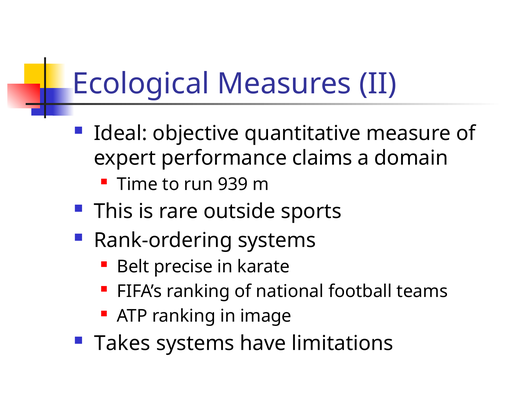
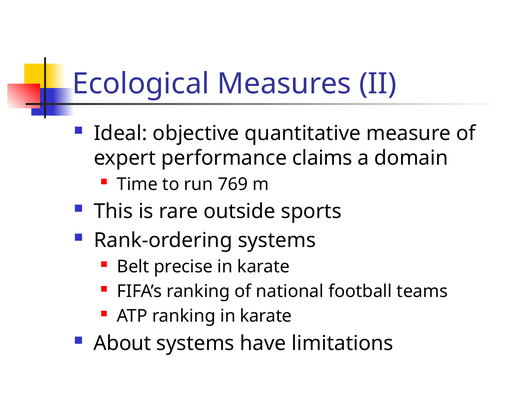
939: 939 -> 769
ranking in image: image -> karate
Takes: Takes -> About
